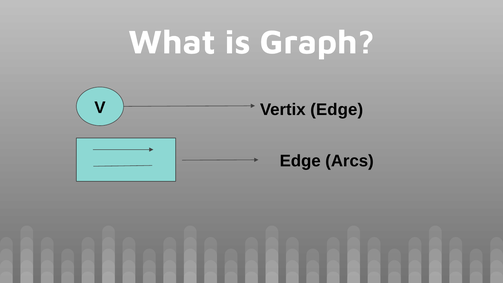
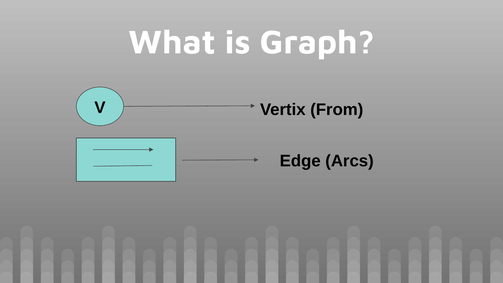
Vertix Edge: Edge -> From
